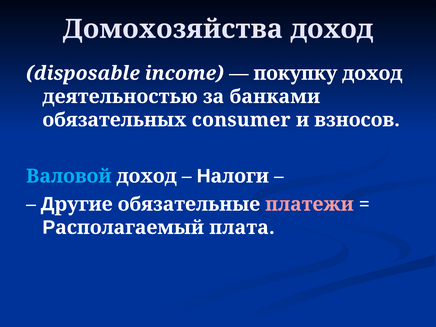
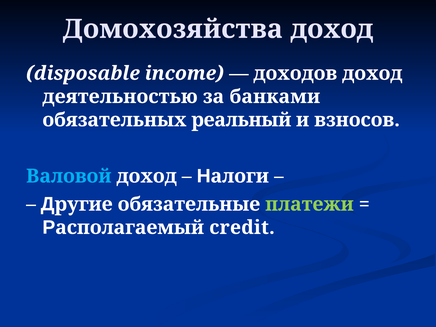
покупку: покупку -> доходов
consumer: consumer -> реальный
платежи colour: pink -> light green
плата: плата -> credit
